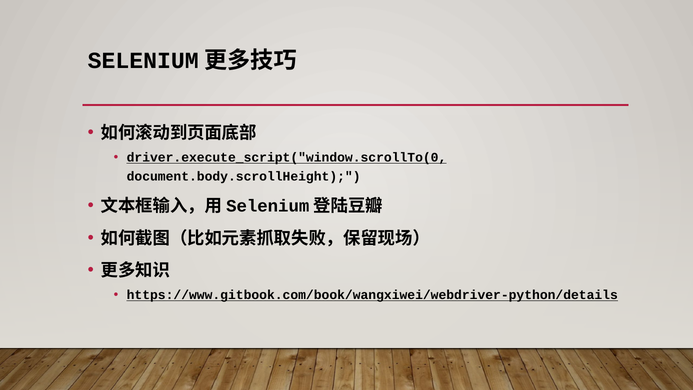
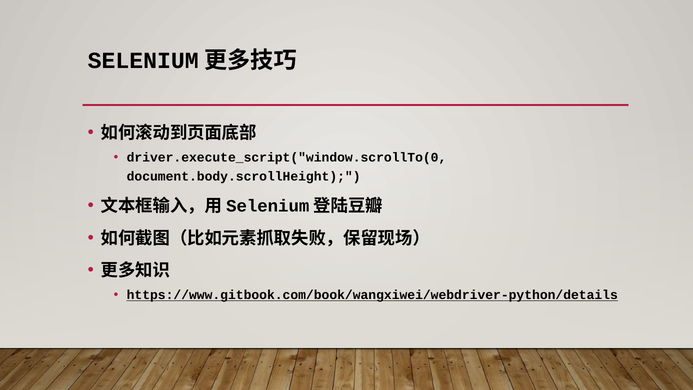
driver.execute_script("window.scrollTo(0 underline: present -> none
